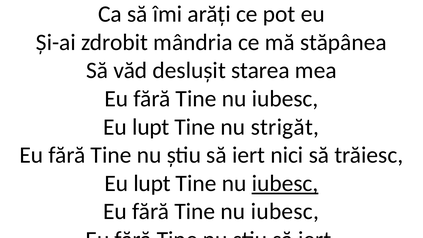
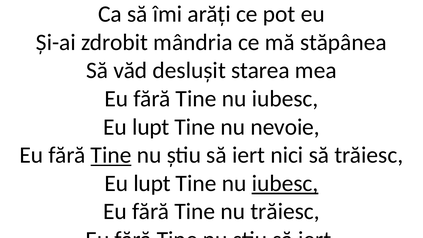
strigăt: strigăt -> nevoie
Tine at (111, 155) underline: none -> present
iubesc at (285, 212): iubesc -> trăiesc
